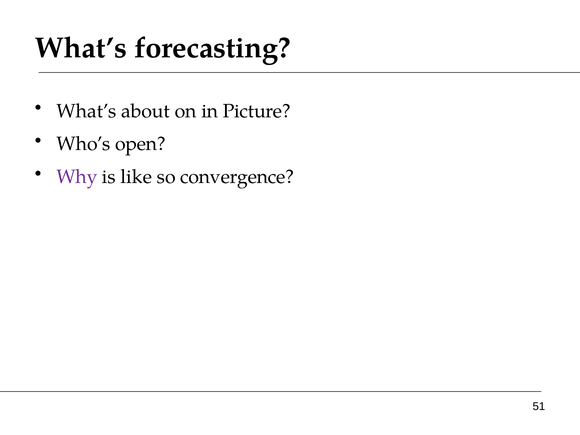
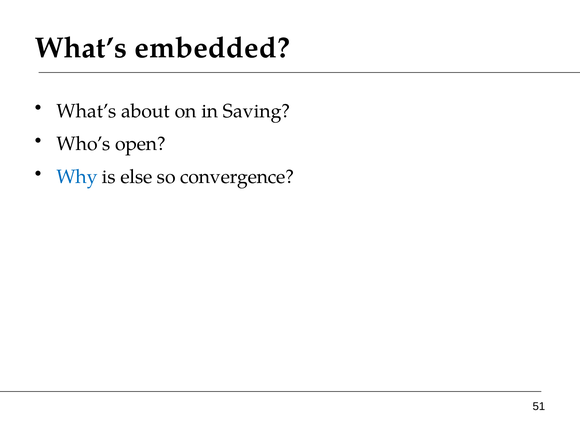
forecasting: forecasting -> embedded
Picture: Picture -> Saving
Why colour: purple -> blue
like: like -> else
